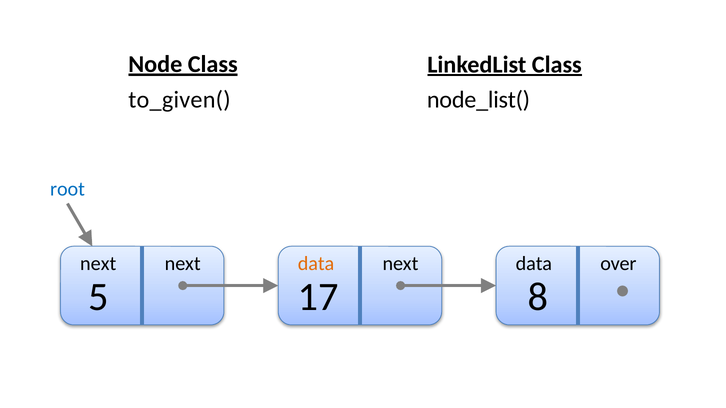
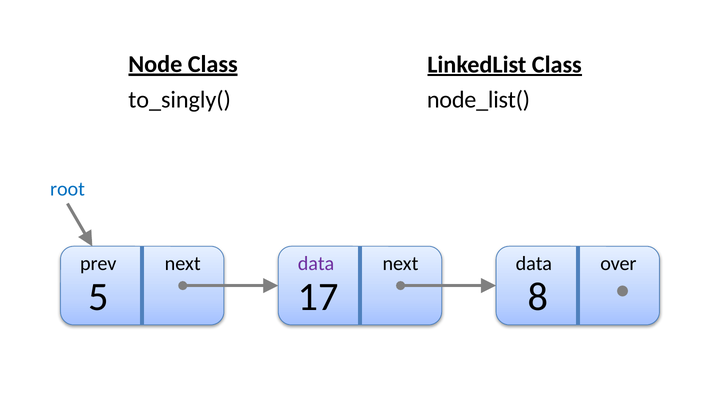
to_given(: to_given( -> to_singly(
next at (98, 264): next -> prev
data at (316, 264) colour: orange -> purple
